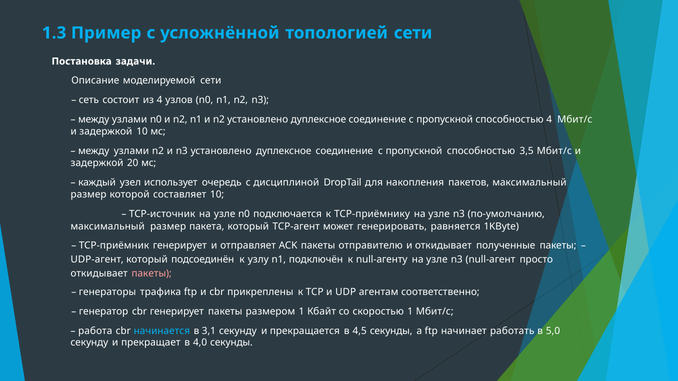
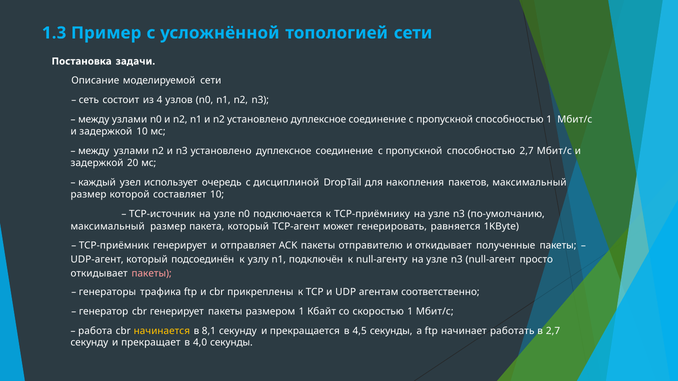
способностью 4: 4 -> 1
способностью 3,5: 3,5 -> 2,7
начинается colour: light blue -> yellow
3,1: 3,1 -> 8,1
в 5,0: 5,0 -> 2,7
